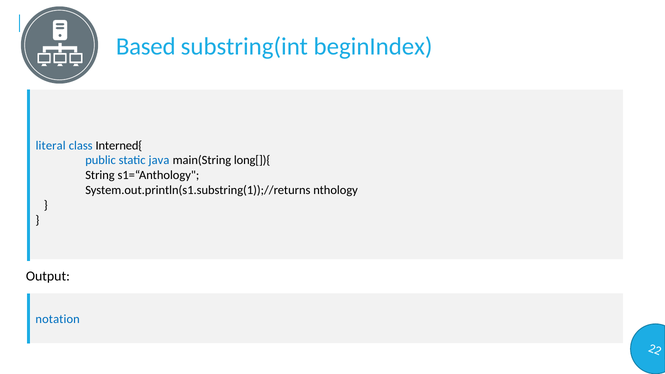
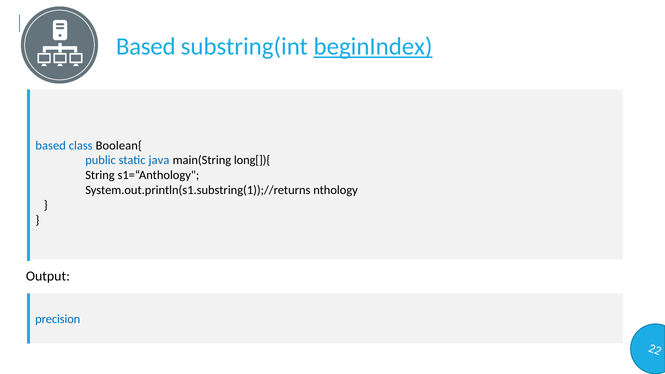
beginIndex underline: none -> present
literal at (51, 145): literal -> based
Interned{: Interned{ -> Boolean{
notation: notation -> precision
